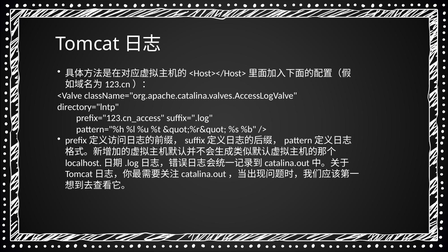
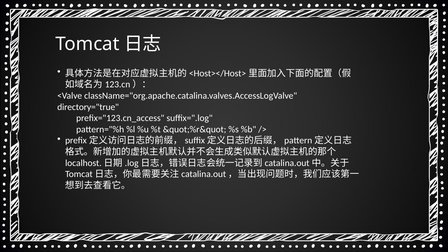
directory="lntp: directory="lntp -> directory="true
